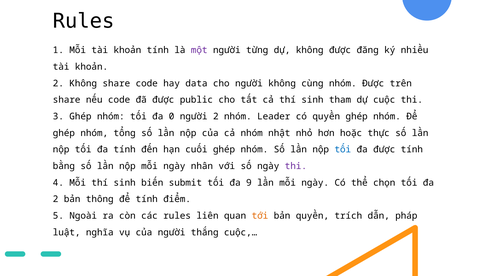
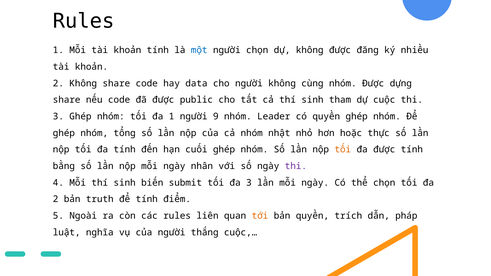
một colour: purple -> blue
người từng: từng -> chọn
trên: trên -> dựng
đa 0: 0 -> 1
người 2: 2 -> 9
tối at (343, 150) colour: blue -> orange
đa 9: 9 -> 3
thông: thông -> truth
